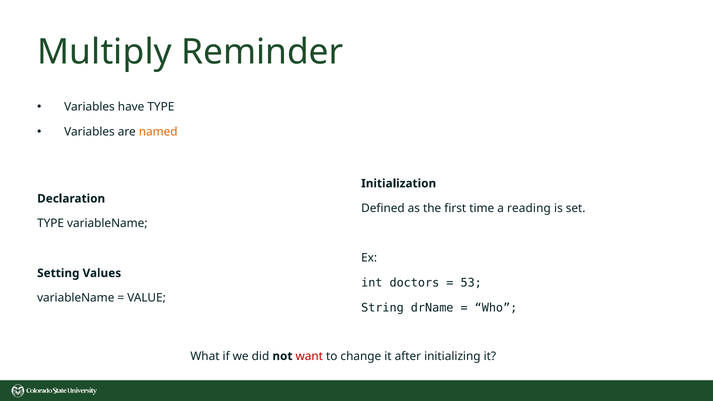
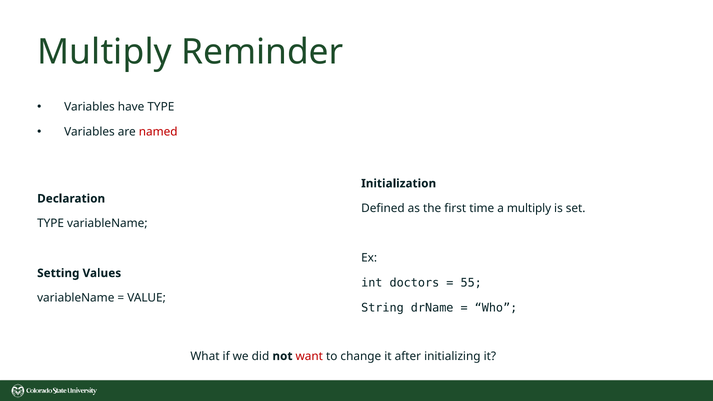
named colour: orange -> red
a reading: reading -> multiply
53: 53 -> 55
